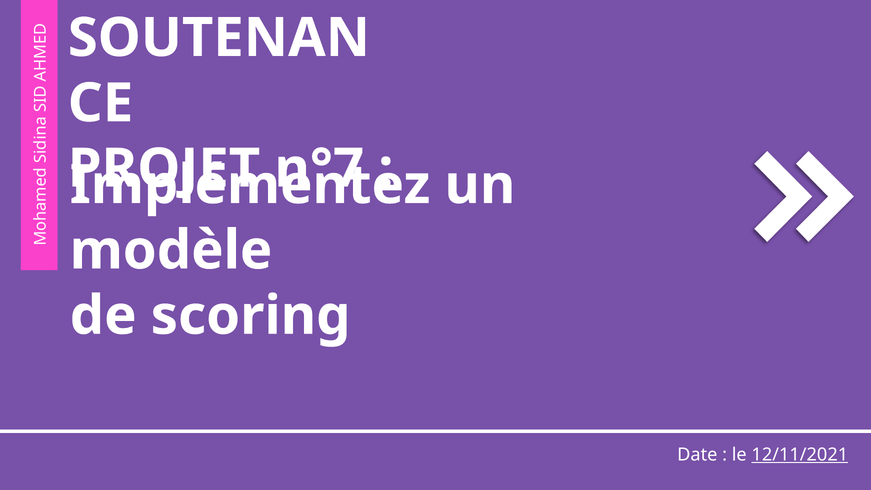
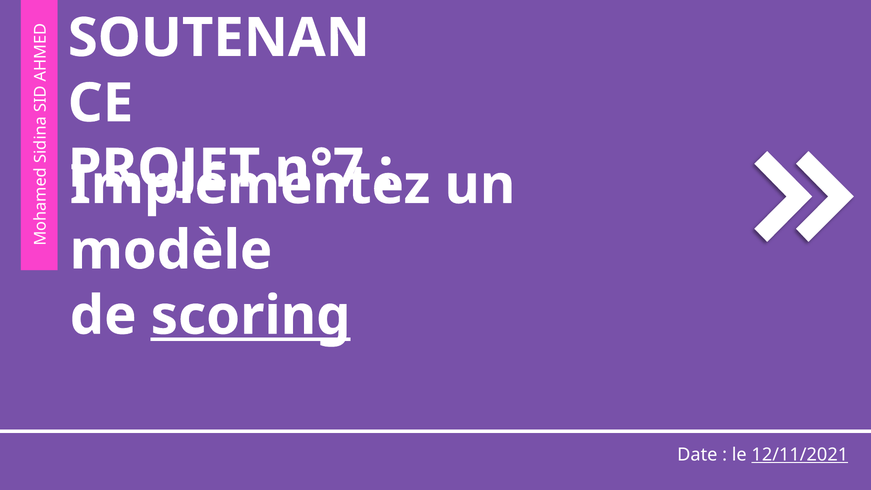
scoring underline: none -> present
